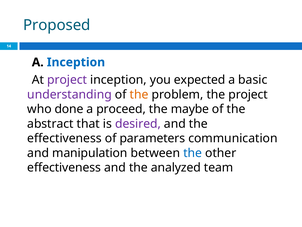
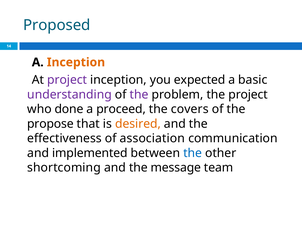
Inception at (76, 62) colour: blue -> orange
the at (139, 94) colour: orange -> purple
maybe: maybe -> covers
abstract: abstract -> propose
desired colour: purple -> orange
parameters: parameters -> association
manipulation: manipulation -> implemented
effectiveness at (64, 167): effectiveness -> shortcoming
analyzed: analyzed -> message
